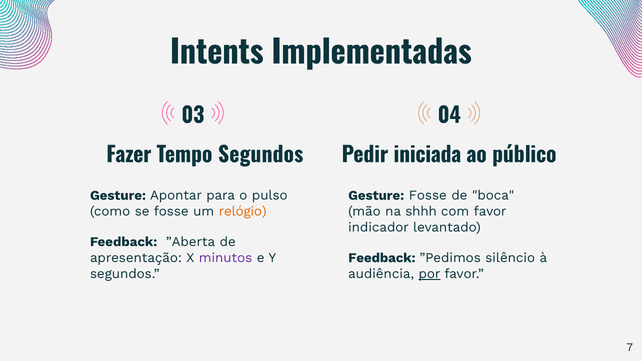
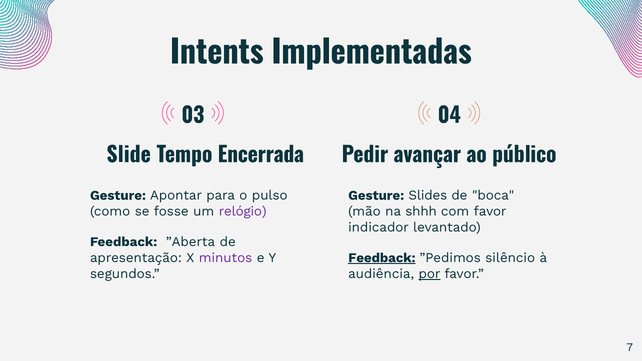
Fazer: Fazer -> Slide
Tempo Segundos: Segundos -> Encerrada
iniciada: iniciada -> avançar
Gesture Fosse: Fosse -> Slides
relógio colour: orange -> purple
Feedback at (382, 258) underline: none -> present
